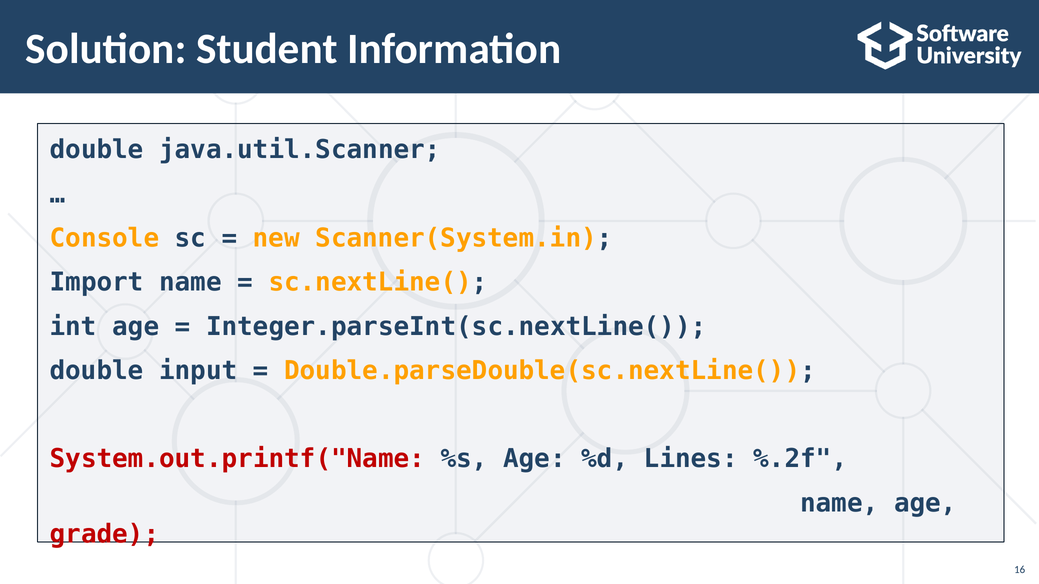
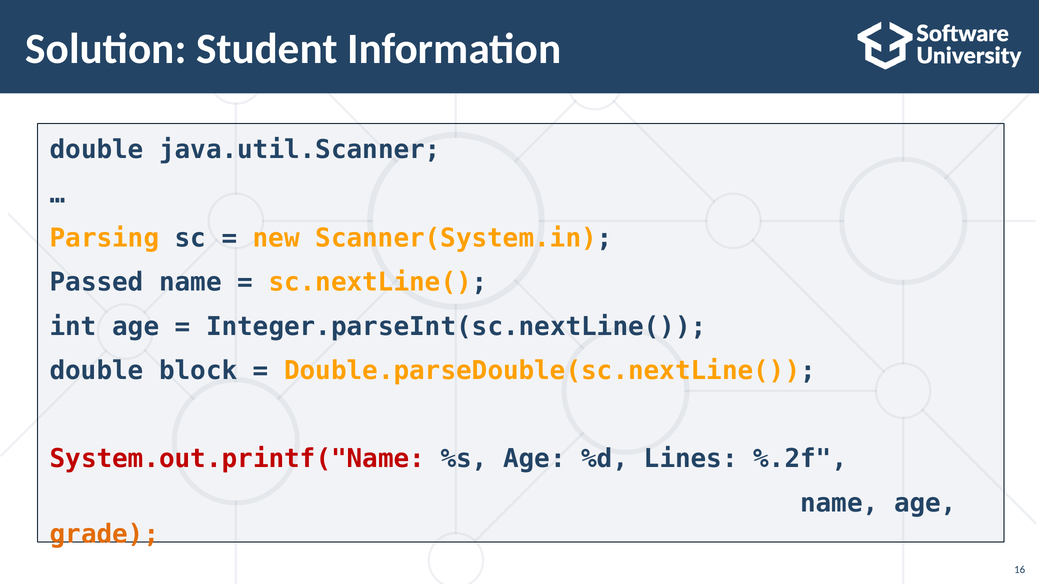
Console: Console -> Parsing
Import: Import -> Passed
input: input -> block
grade colour: red -> orange
